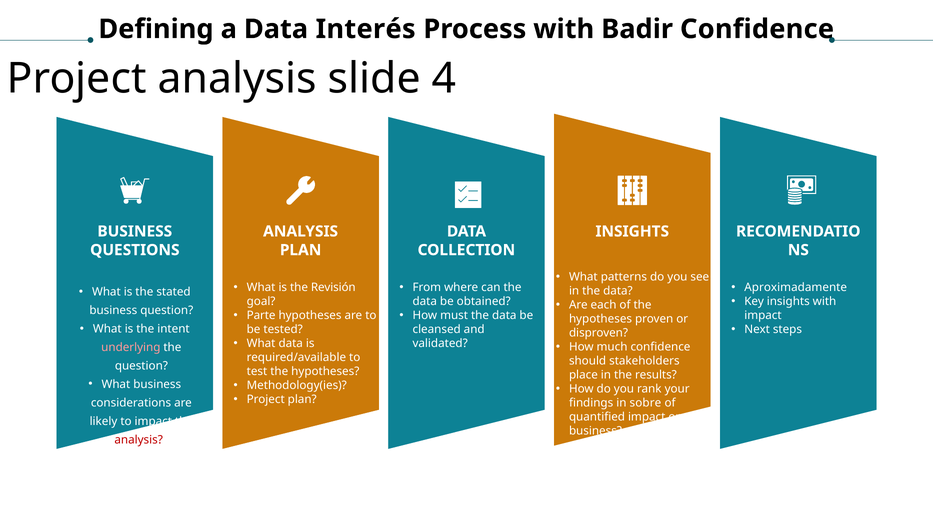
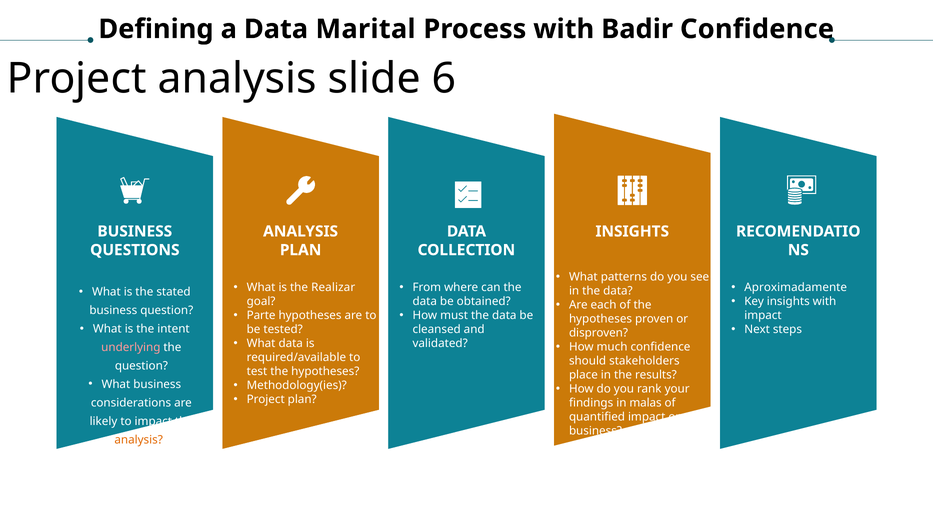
Interés: Interés -> Marital
4: 4 -> 6
Revisión: Revisión -> Realizar
sobre: sobre -> malas
analysis at (139, 439) colour: red -> orange
